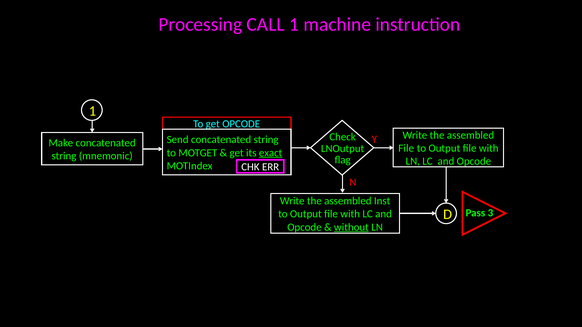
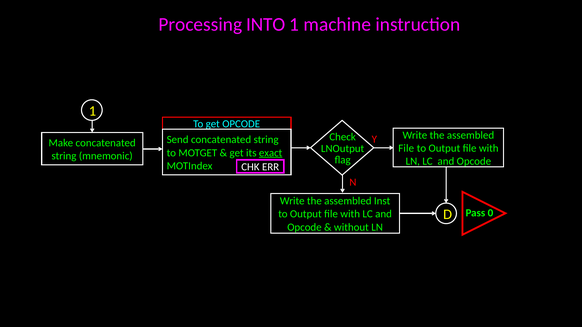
CALL: CALL -> INTO
3: 3 -> 0
without underline: present -> none
